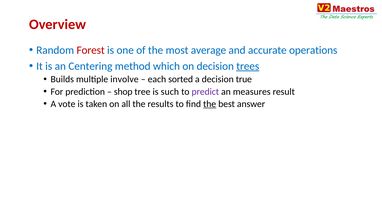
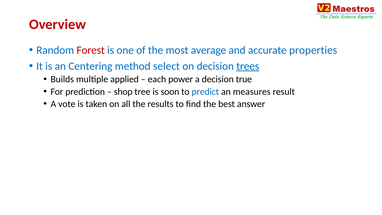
operations: operations -> properties
which: which -> select
involve: involve -> applied
sorted: sorted -> power
such: such -> soon
predict colour: purple -> blue
the at (210, 104) underline: present -> none
